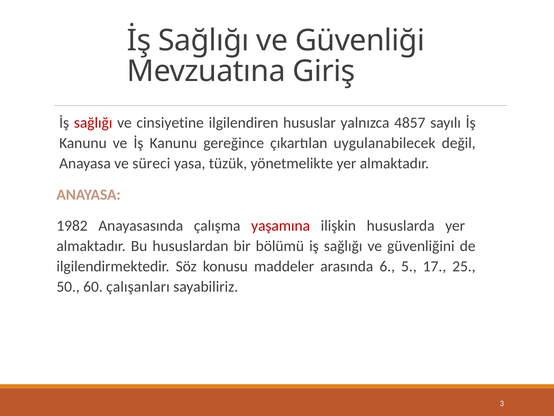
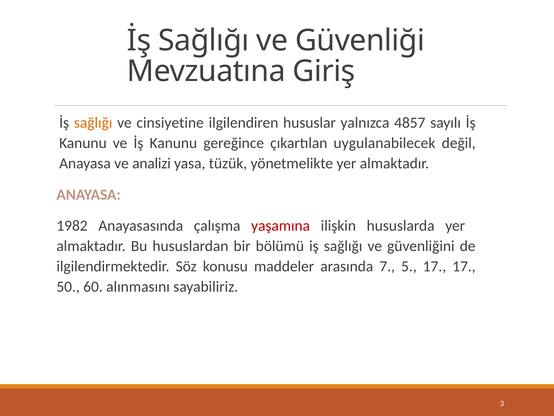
sağlığı at (93, 123) colour: red -> orange
süreci: süreci -> analizi
6: 6 -> 7
17 25: 25 -> 17
çalışanları: çalışanları -> alınmasını
